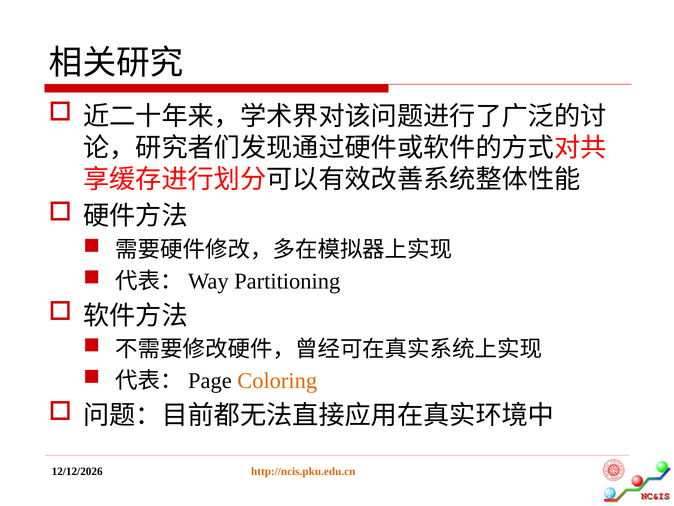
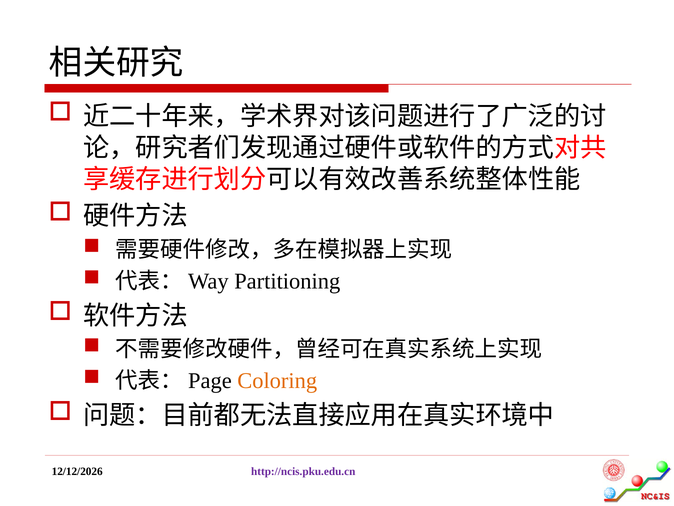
http://ncis.pku.edu.cn colour: orange -> purple
